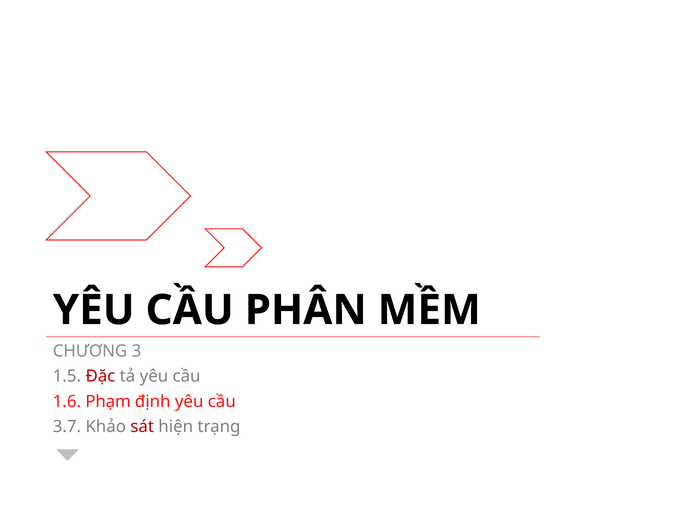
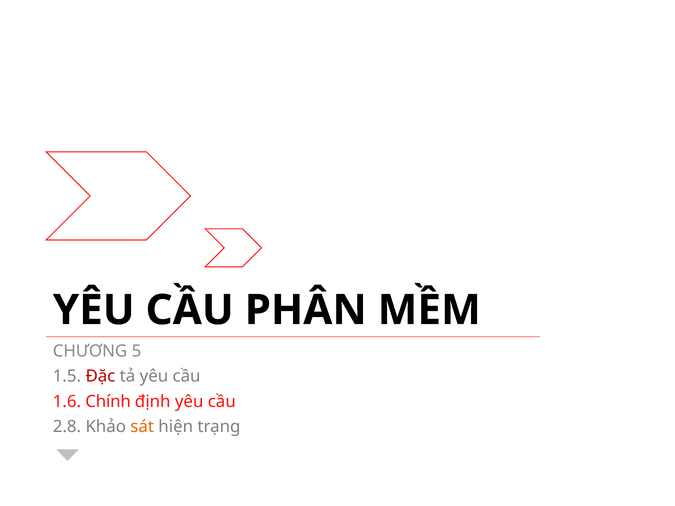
3: 3 -> 5
Phạm: Phạm -> Chính
3.7: 3.7 -> 2.8
sát colour: red -> orange
